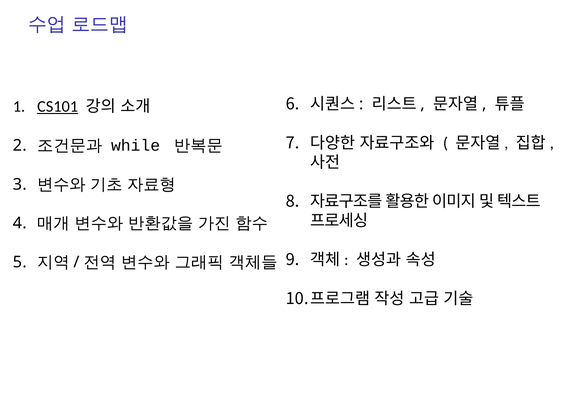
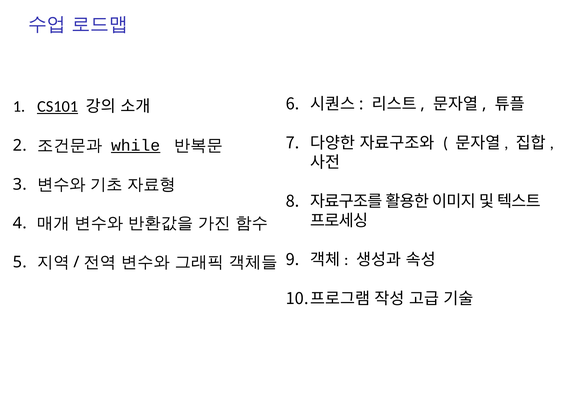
while underline: none -> present
